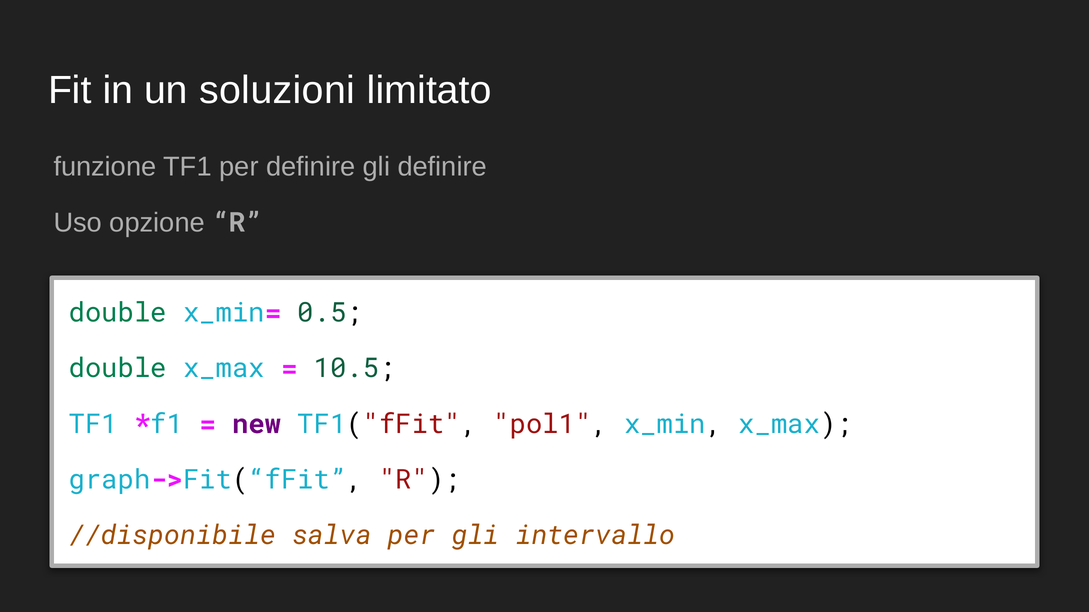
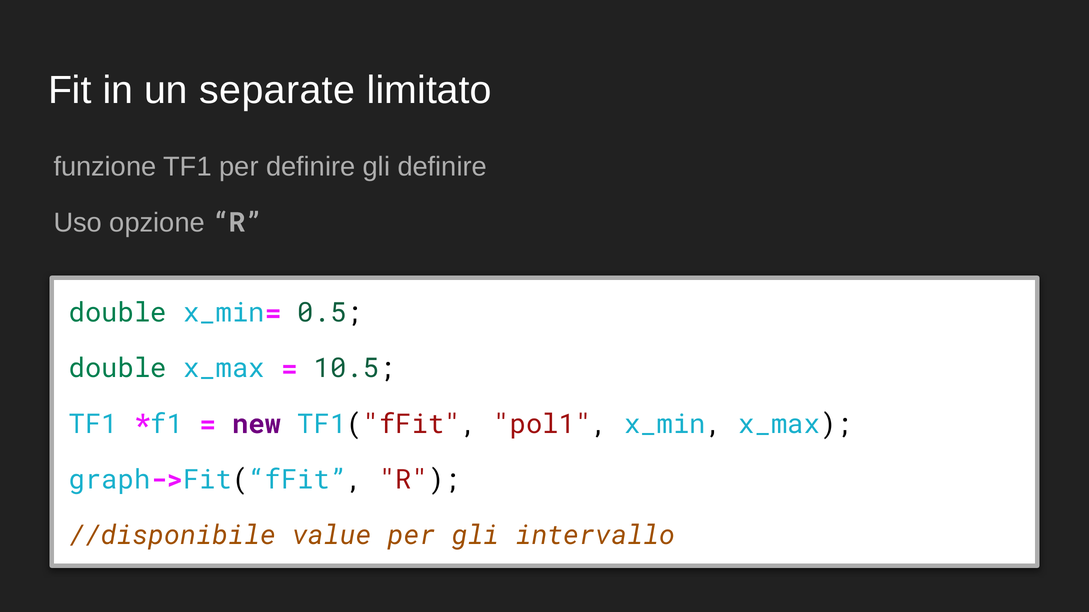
soluzioni: soluzioni -> separate
salva: salva -> value
